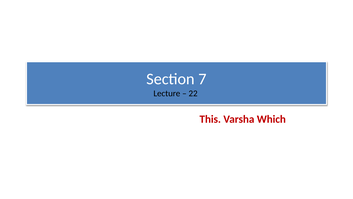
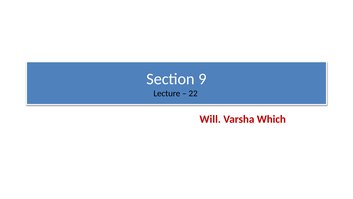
7: 7 -> 9
This: This -> Will
